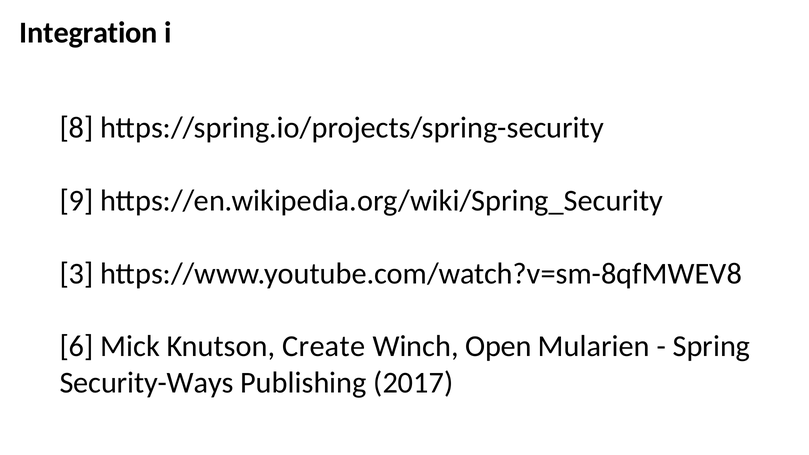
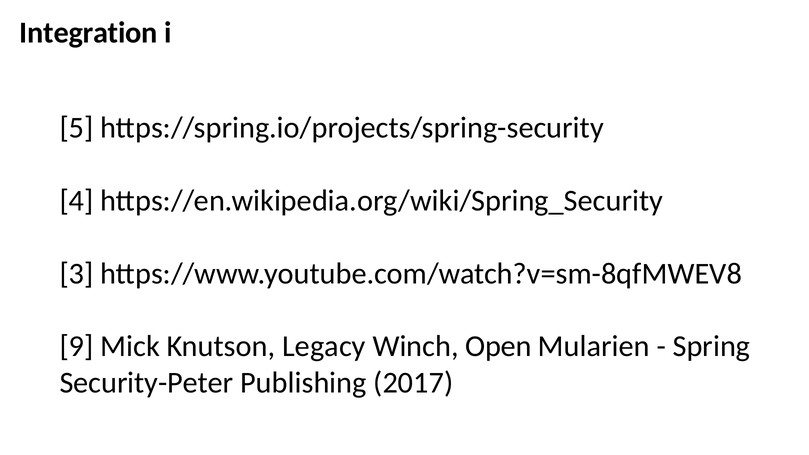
8: 8 -> 5
9: 9 -> 4
6: 6 -> 9
Create: Create -> Legacy
Security-Ways: Security-Ways -> Security-Peter
